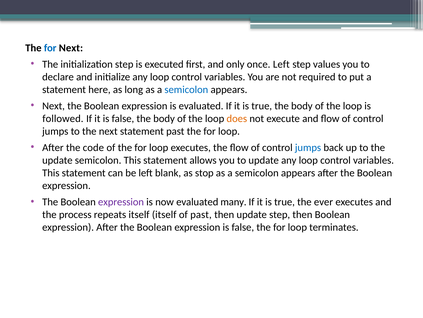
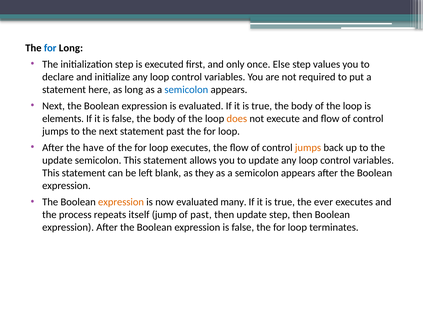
for Next: Next -> Long
once Left: Left -> Else
followed: followed -> elements
code: code -> have
jumps at (308, 147) colour: blue -> orange
stop: stop -> they
expression at (121, 202) colour: purple -> orange
itself itself: itself -> jump
